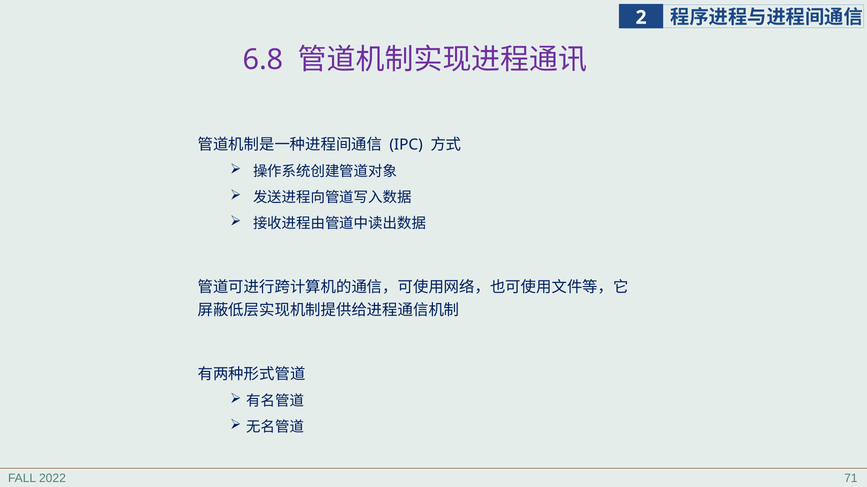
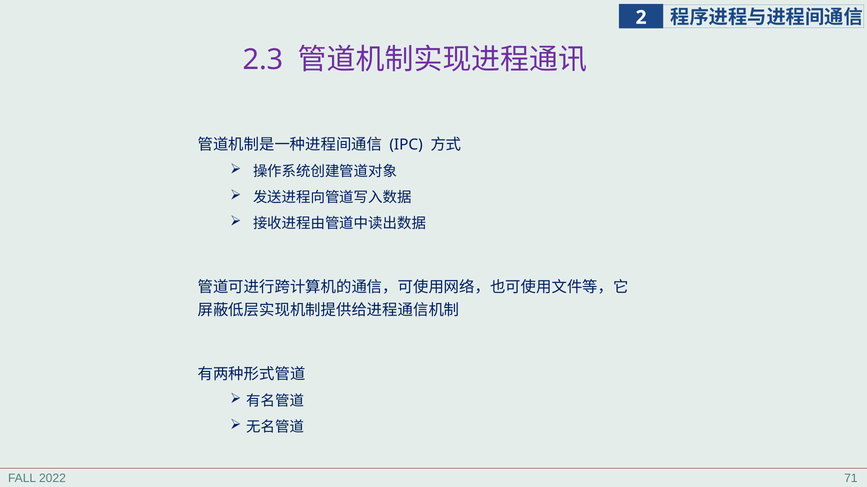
6.8: 6.8 -> 2.3
